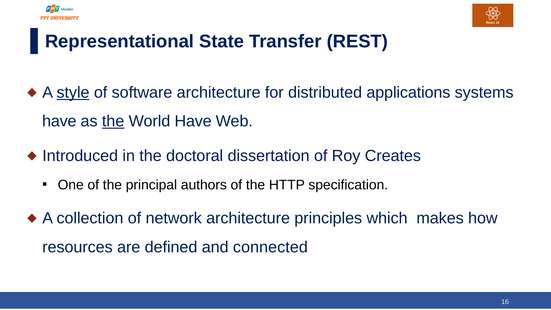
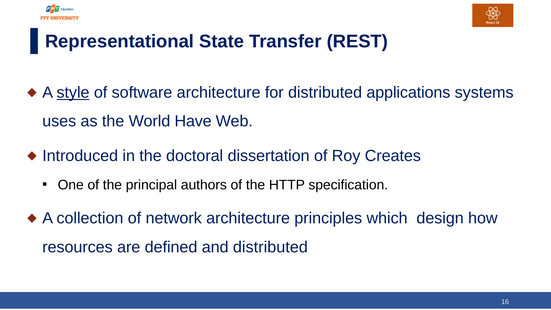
have at (59, 121): have -> uses
the at (113, 121) underline: present -> none
makes: makes -> design
and connected: connected -> distributed
